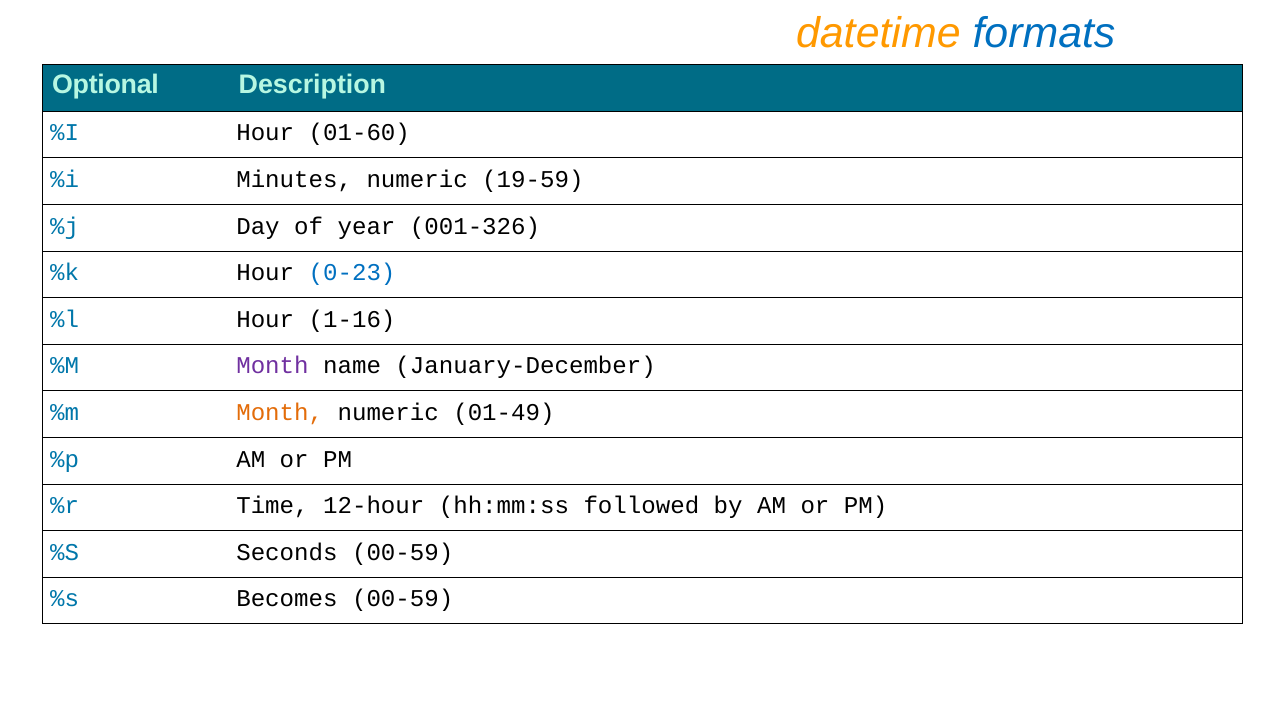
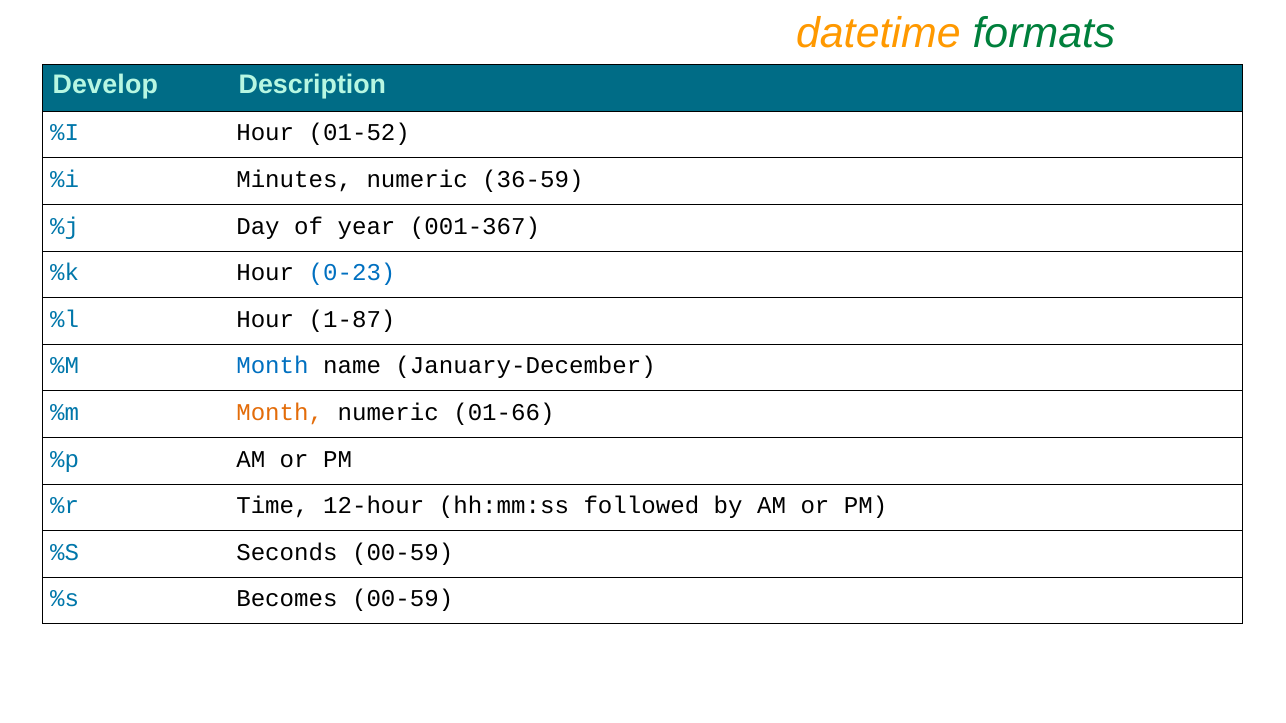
formats colour: blue -> green
Optional: Optional -> Develop
01-60: 01-60 -> 01-52
19-59: 19-59 -> 36-59
001-326: 001-326 -> 001-367
1-16: 1-16 -> 1-87
Month at (272, 366) colour: purple -> blue
01-49: 01-49 -> 01-66
